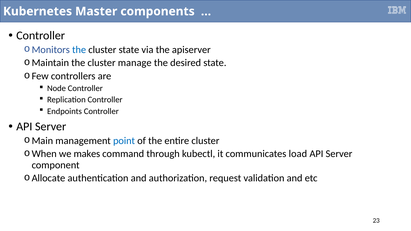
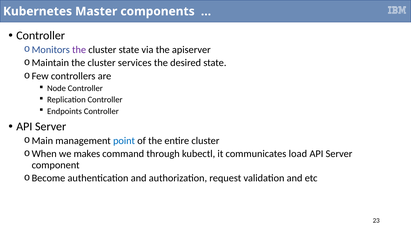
the at (79, 50) colour: blue -> purple
manage: manage -> services
Allocate: Allocate -> Become
